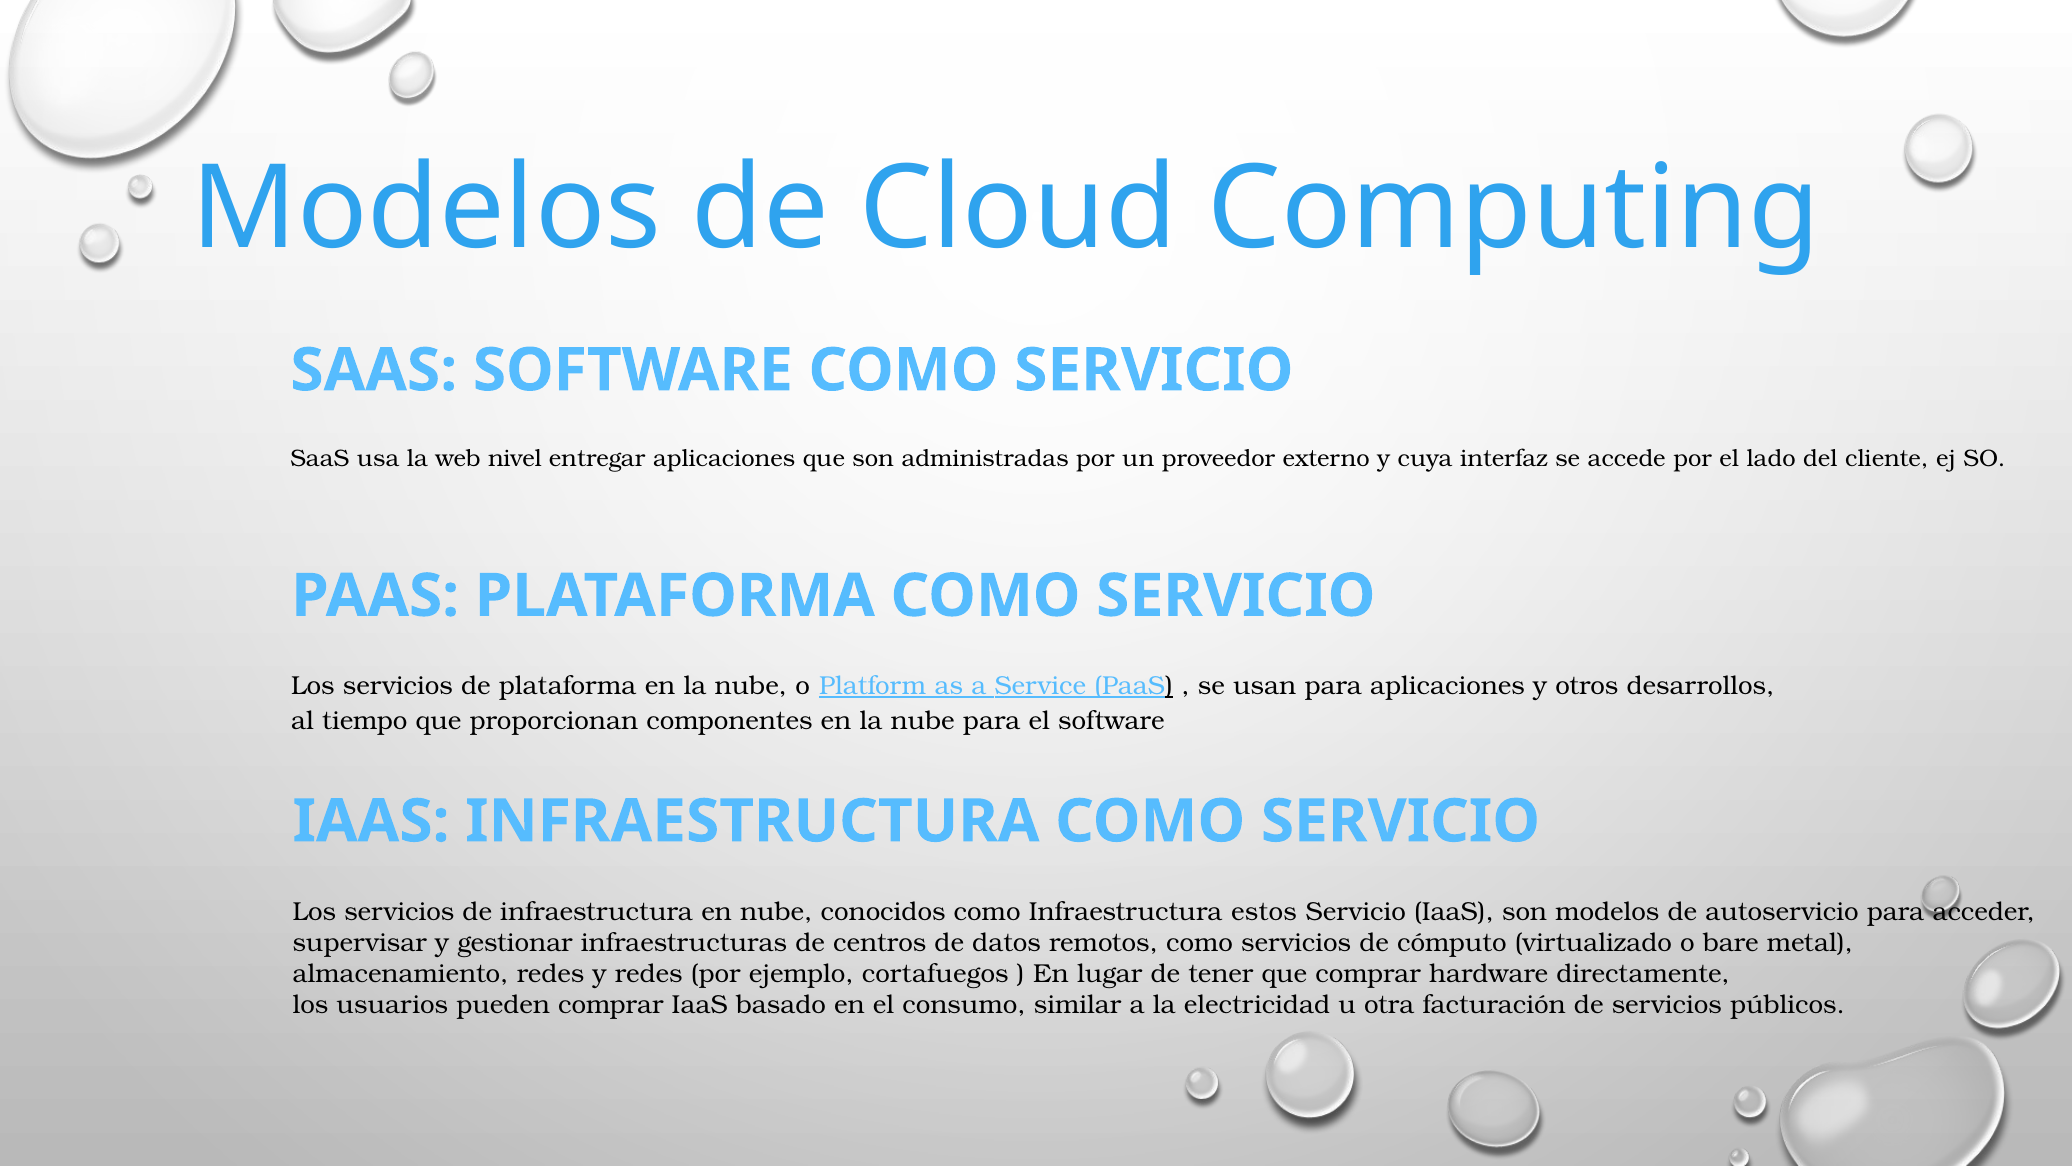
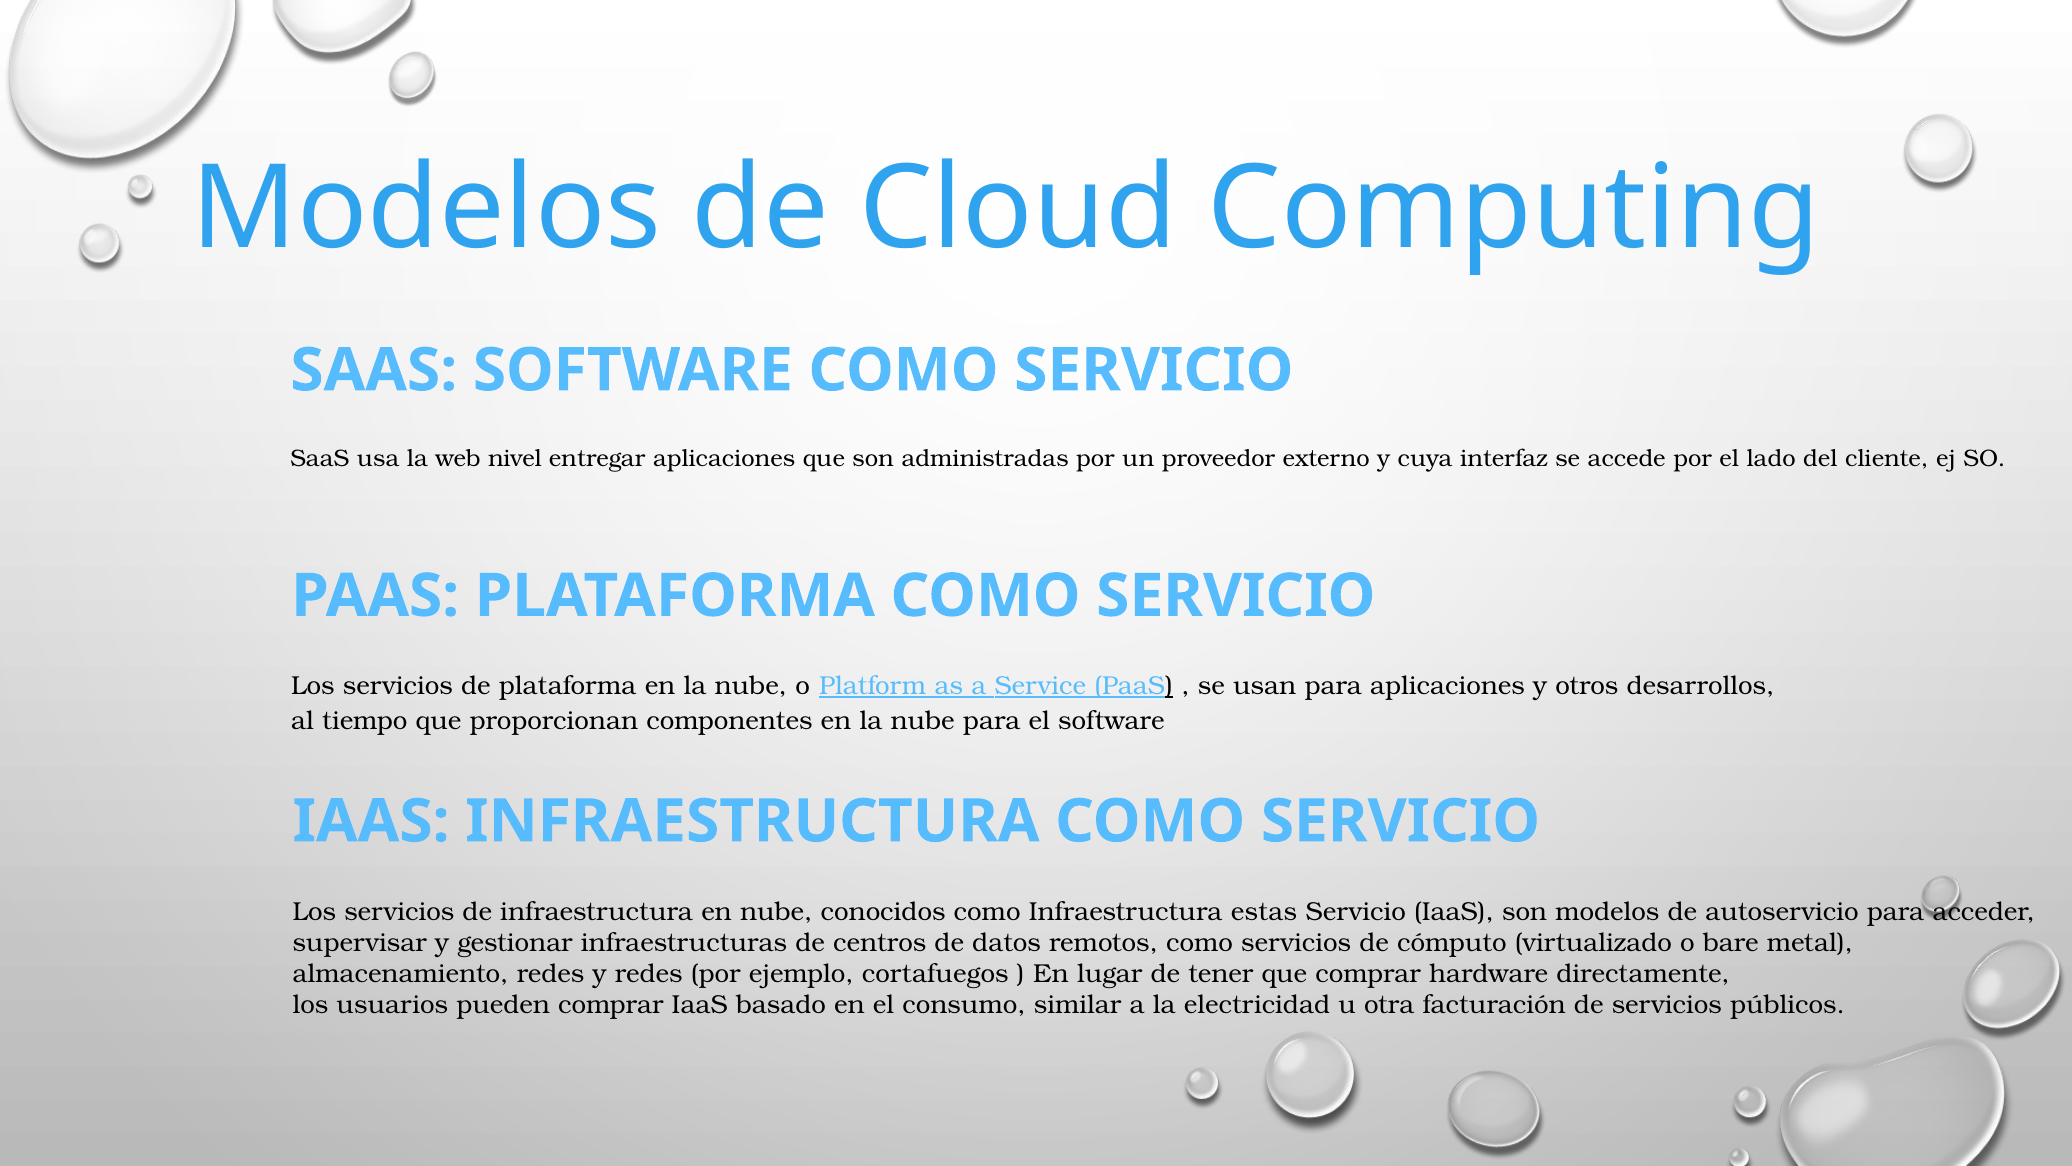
estos: estos -> estas
